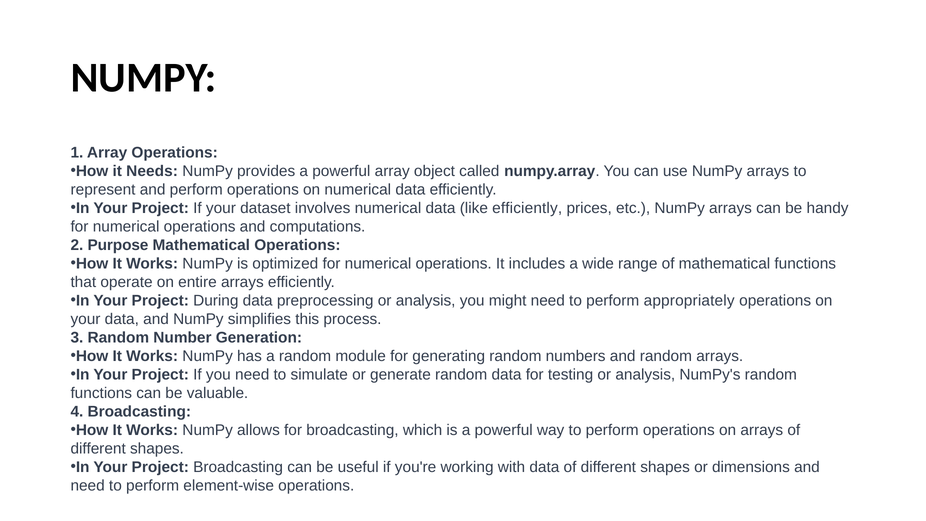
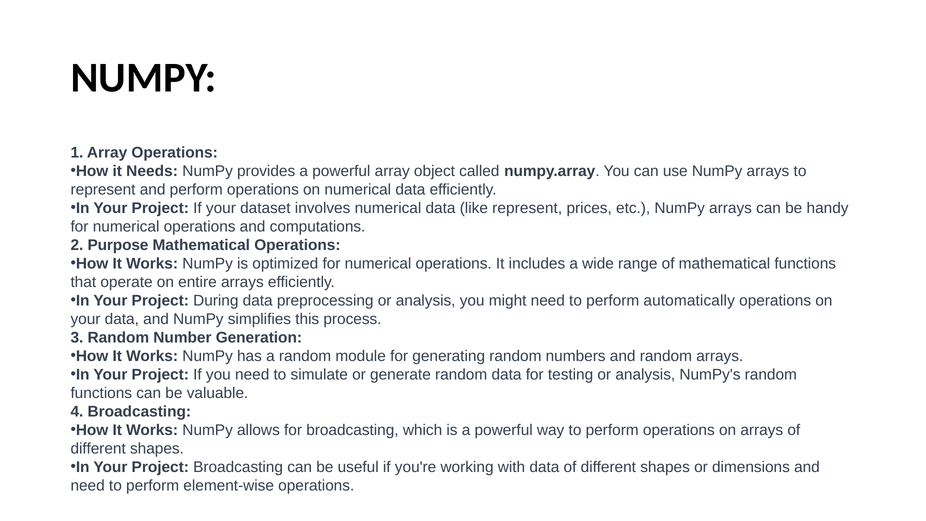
like efficiently: efficiently -> represent
appropriately: appropriately -> automatically
